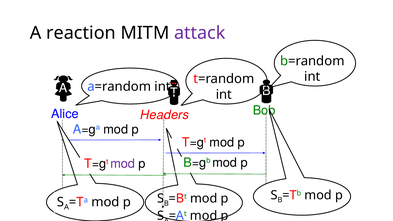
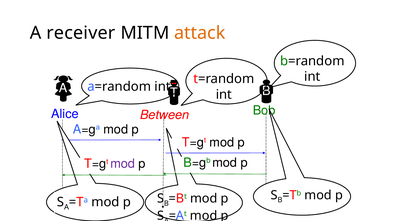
reaction: reaction -> receiver
attack colour: purple -> orange
Headers: Headers -> Between
